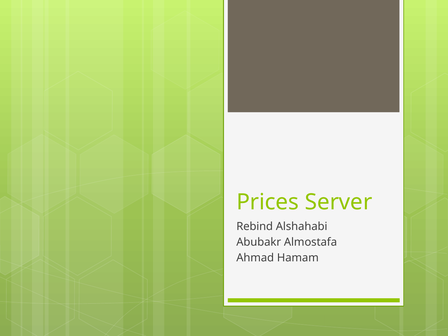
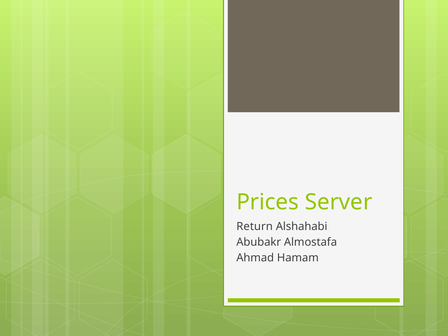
Rebind: Rebind -> Return
